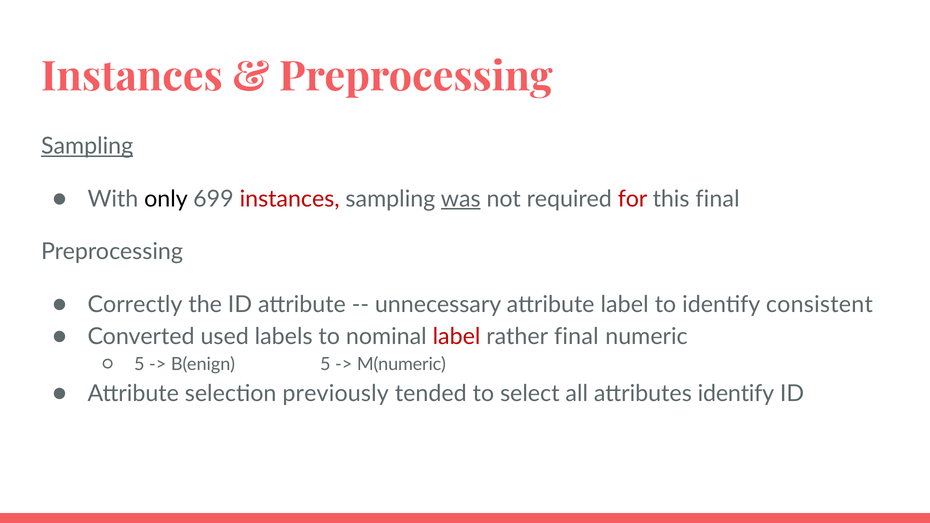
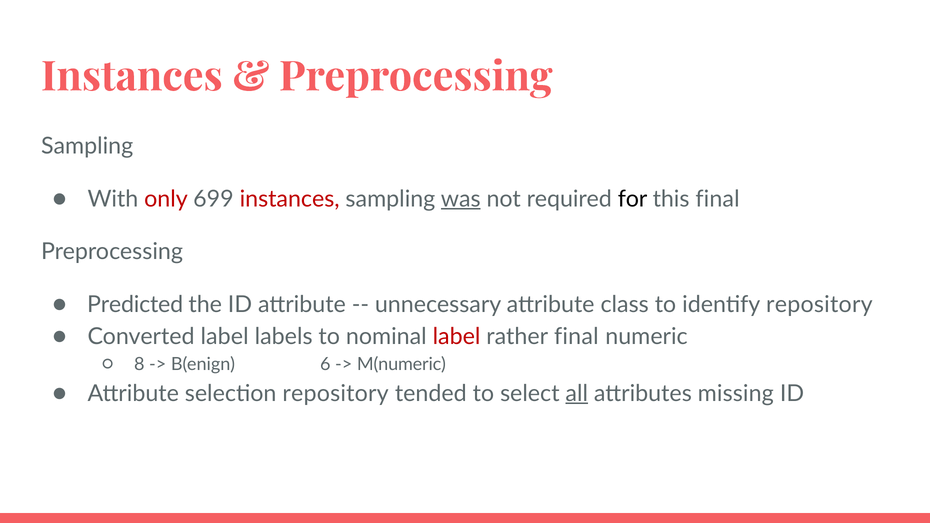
Sampling at (87, 146) underline: present -> none
only colour: black -> red
for colour: red -> black
Correctly: Correctly -> Predicted
attribute label: label -> class
identify consistent: consistent -> repository
Converted used: used -> label
5 at (139, 364): 5 -> 8
B(enign 5: 5 -> 6
selection previously: previously -> repository
all underline: none -> present
attributes identify: identify -> missing
